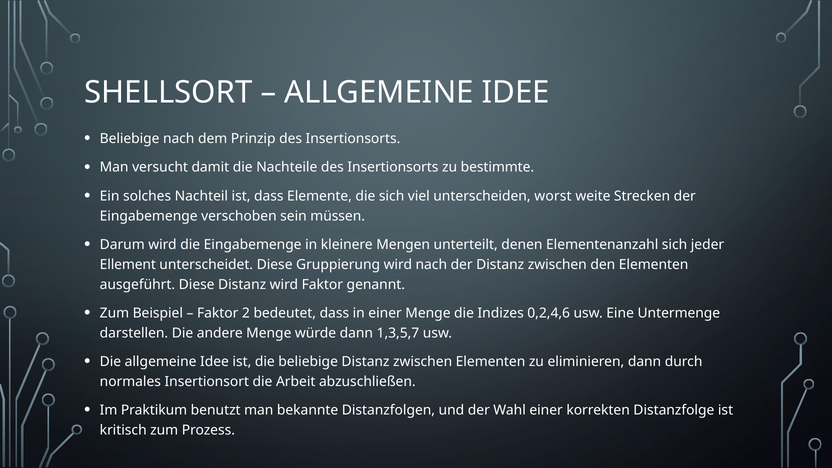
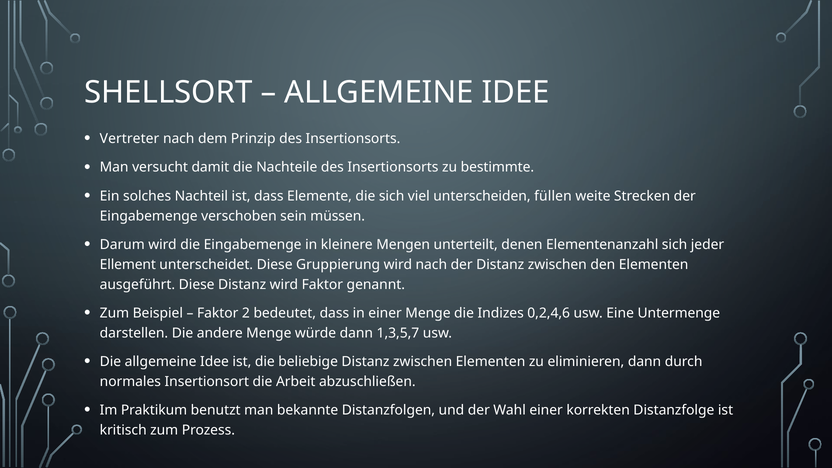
Beliebige at (130, 139): Beliebige -> Vertreter
worst: worst -> füllen
